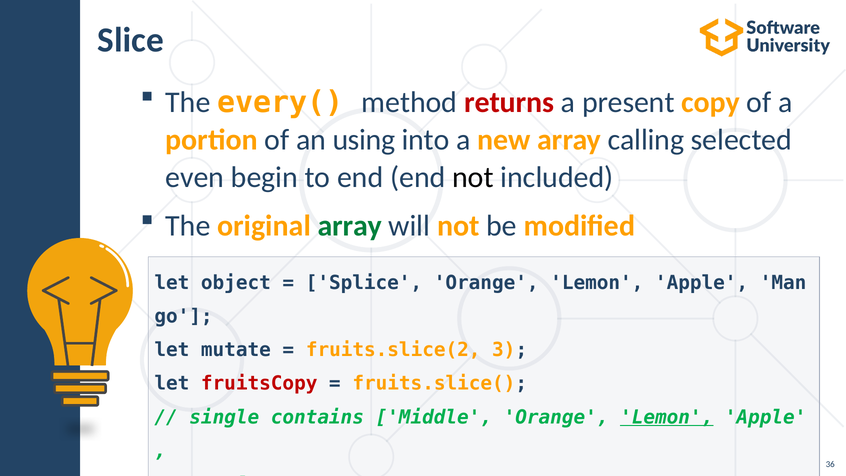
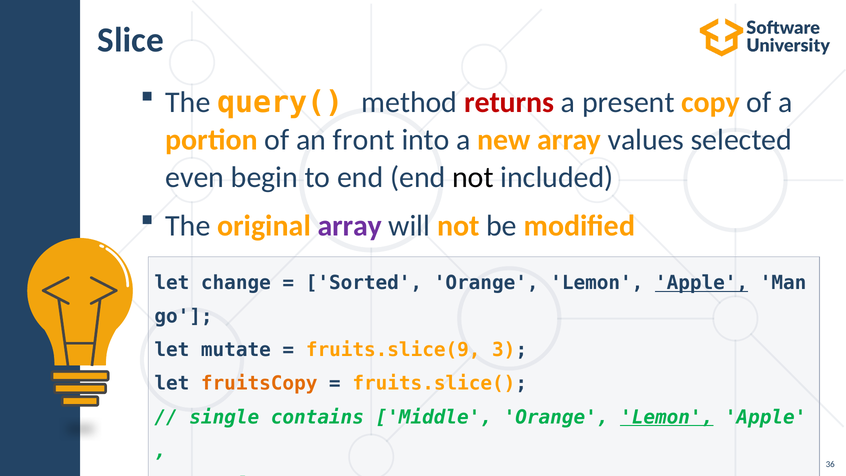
every(: every( -> query(
using: using -> front
calling: calling -> values
array at (350, 226) colour: green -> purple
object: object -> change
Splice: Splice -> Sorted
Apple at (702, 283) underline: none -> present
fruits.slice(2: fruits.slice(2 -> fruits.slice(9
fruitsCopy colour: red -> orange
